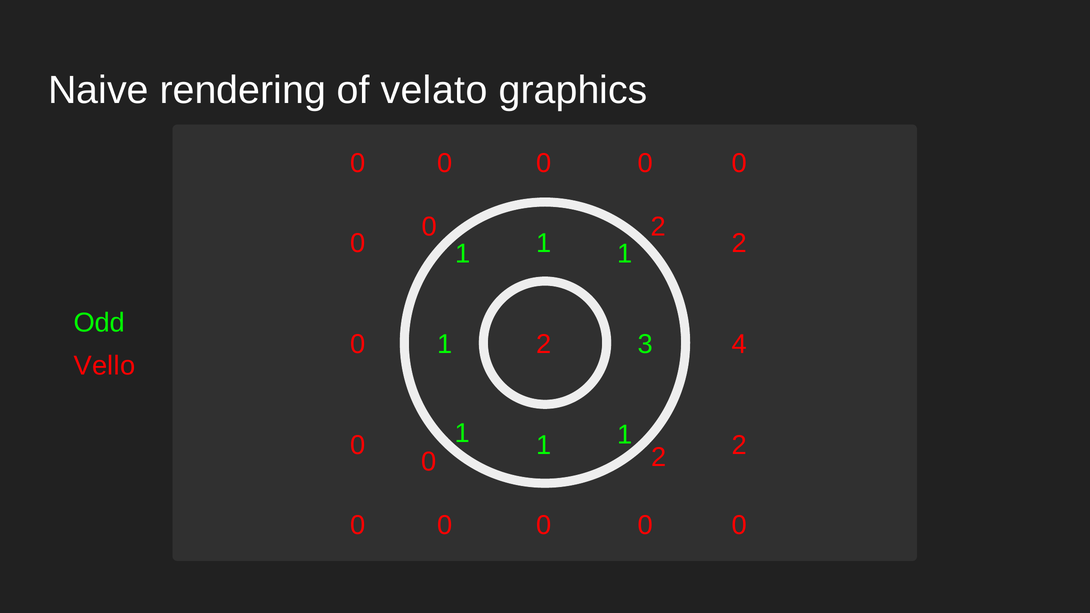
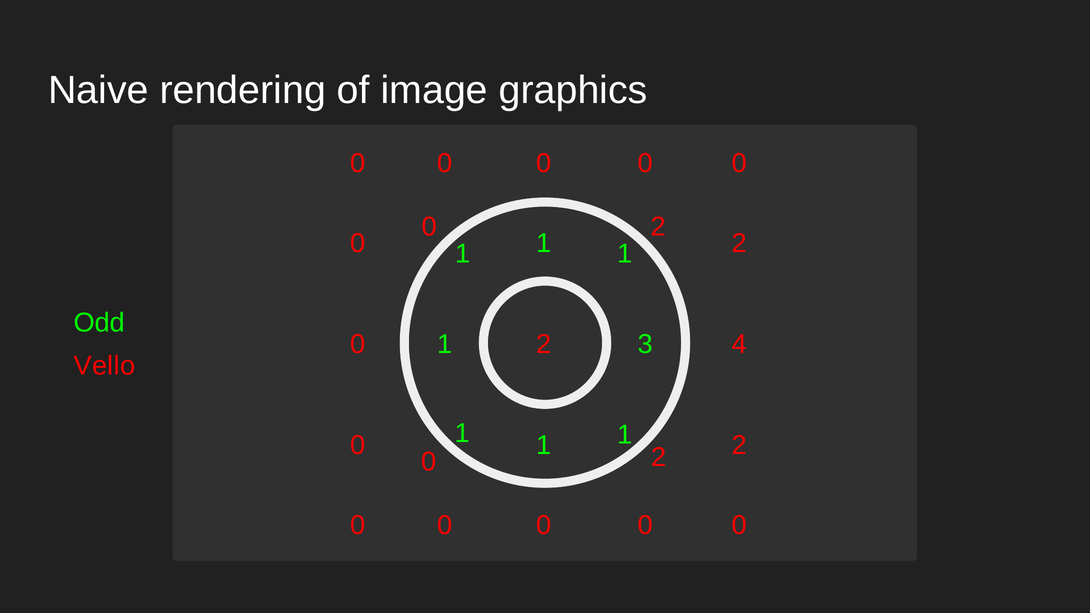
velato: velato -> image
